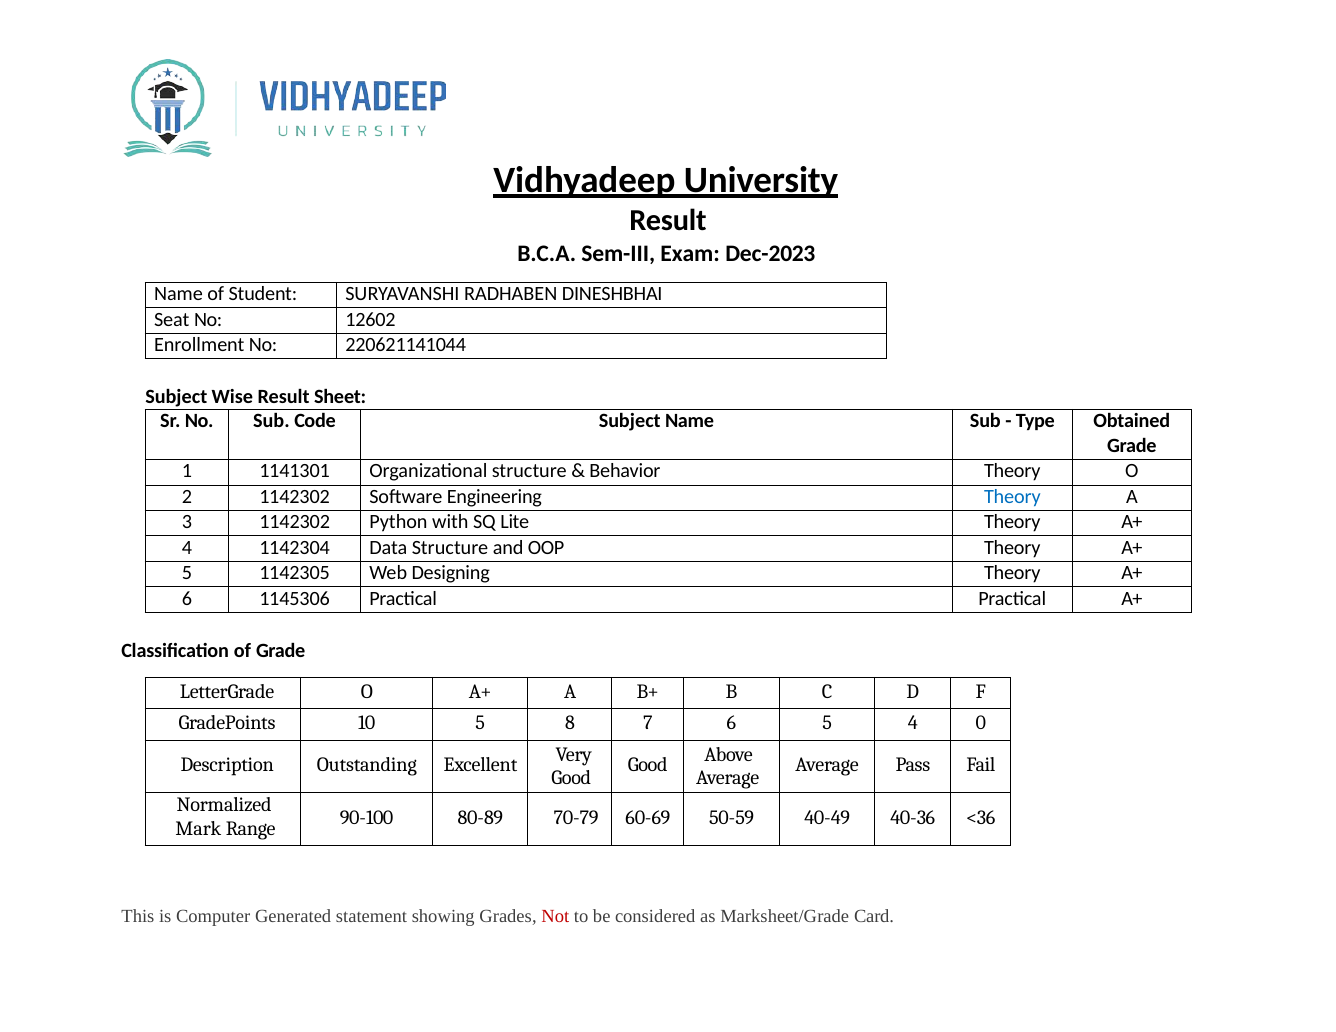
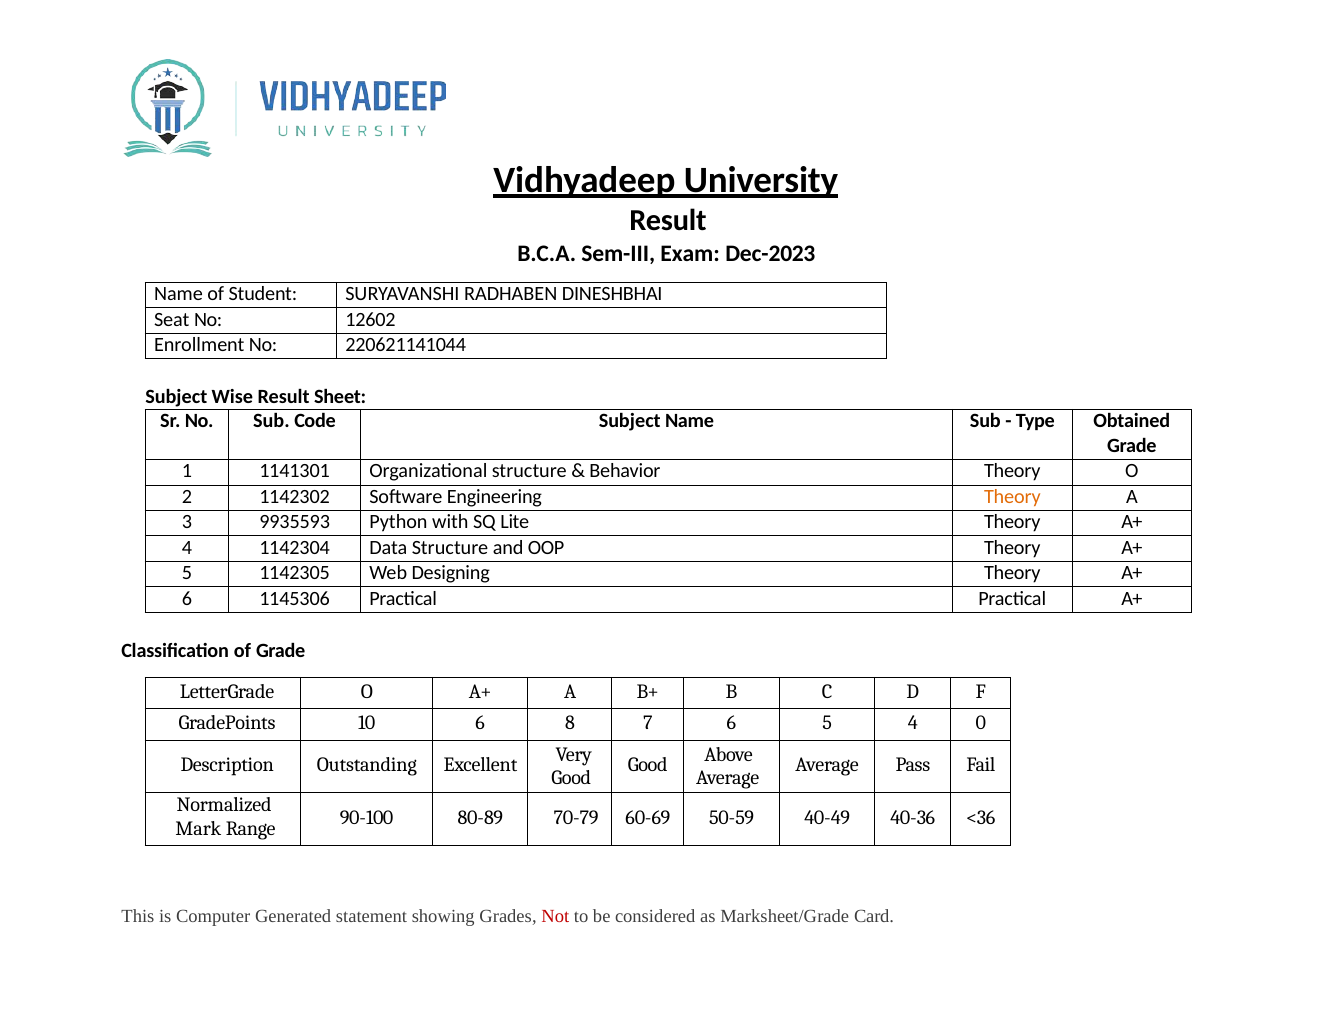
Theory at (1012, 497) colour: blue -> orange
3 1142302: 1142302 -> 9935593
10 5: 5 -> 6
